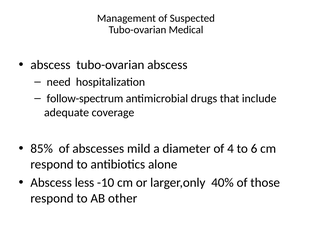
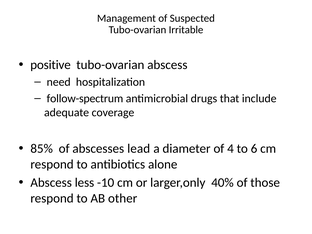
Medical: Medical -> Irritable
abscess at (50, 65): abscess -> positive
mild: mild -> lead
